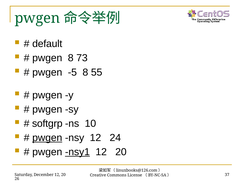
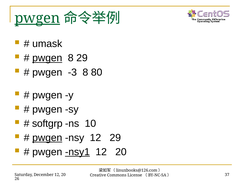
pwgen at (37, 18) underline: none -> present
default: default -> umask
pwgen at (47, 58) underline: none -> present
8 73: 73 -> 29
-5: -5 -> -3
55: 55 -> 80
12 24: 24 -> 29
